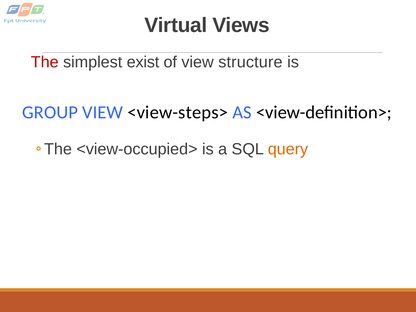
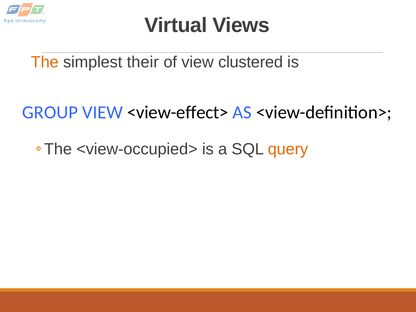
The colour: red -> orange
exist: exist -> their
structure: structure -> clustered
<view-steps>: <view-steps> -> <view-effect>
